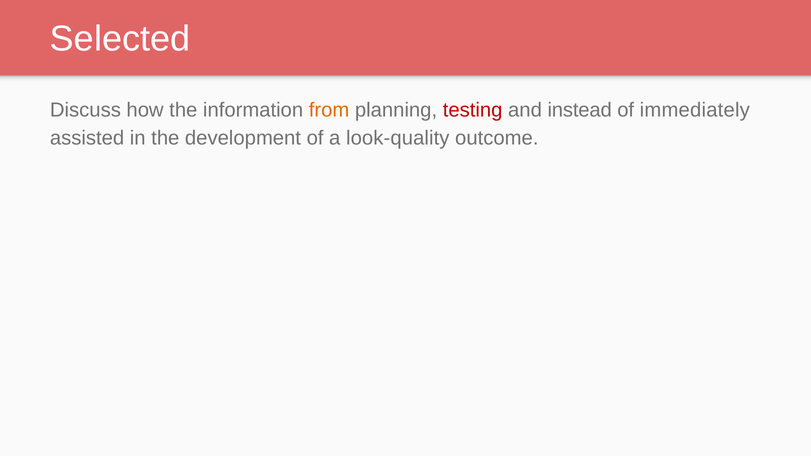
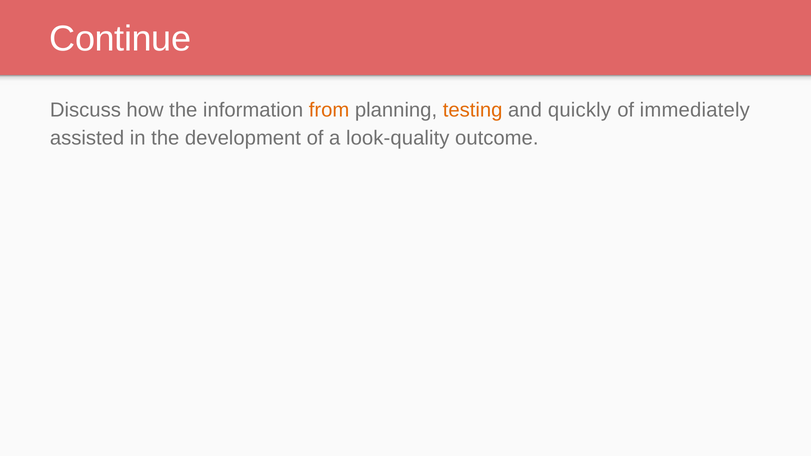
Selected: Selected -> Continue
testing colour: red -> orange
instead: instead -> quickly
